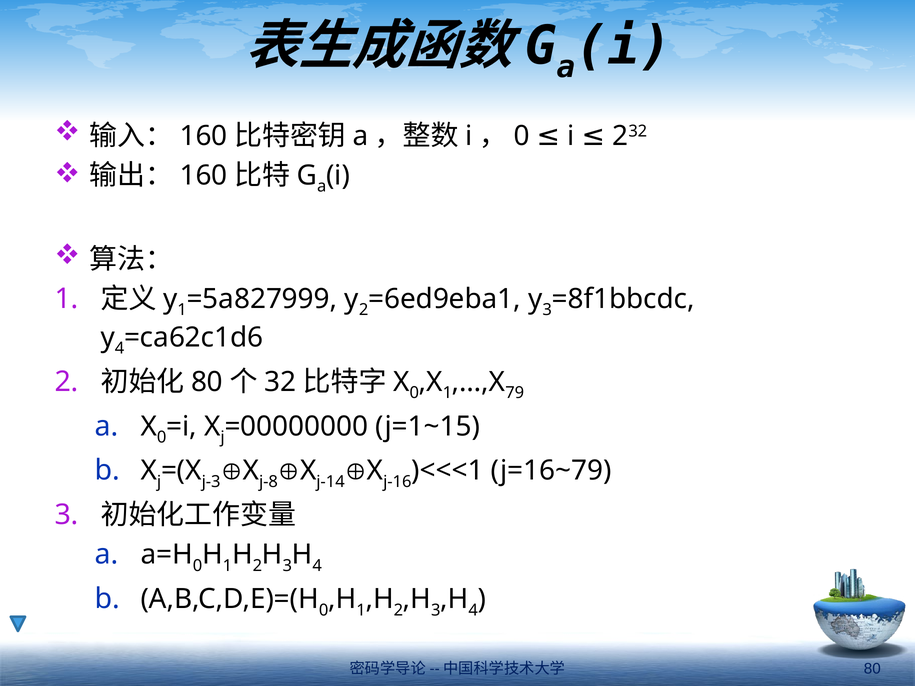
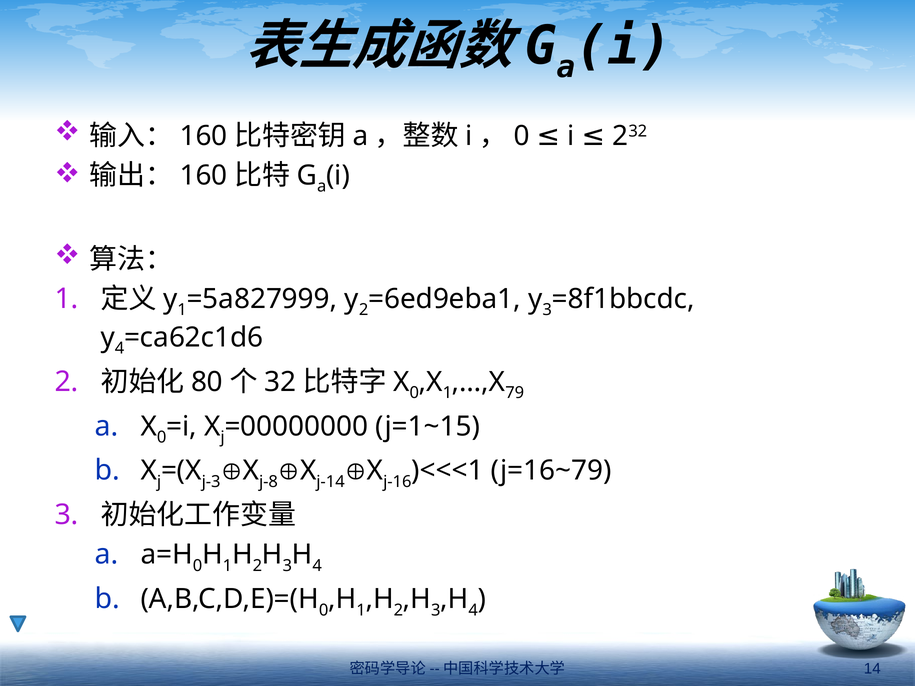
80 at (872, 669): 80 -> 14
